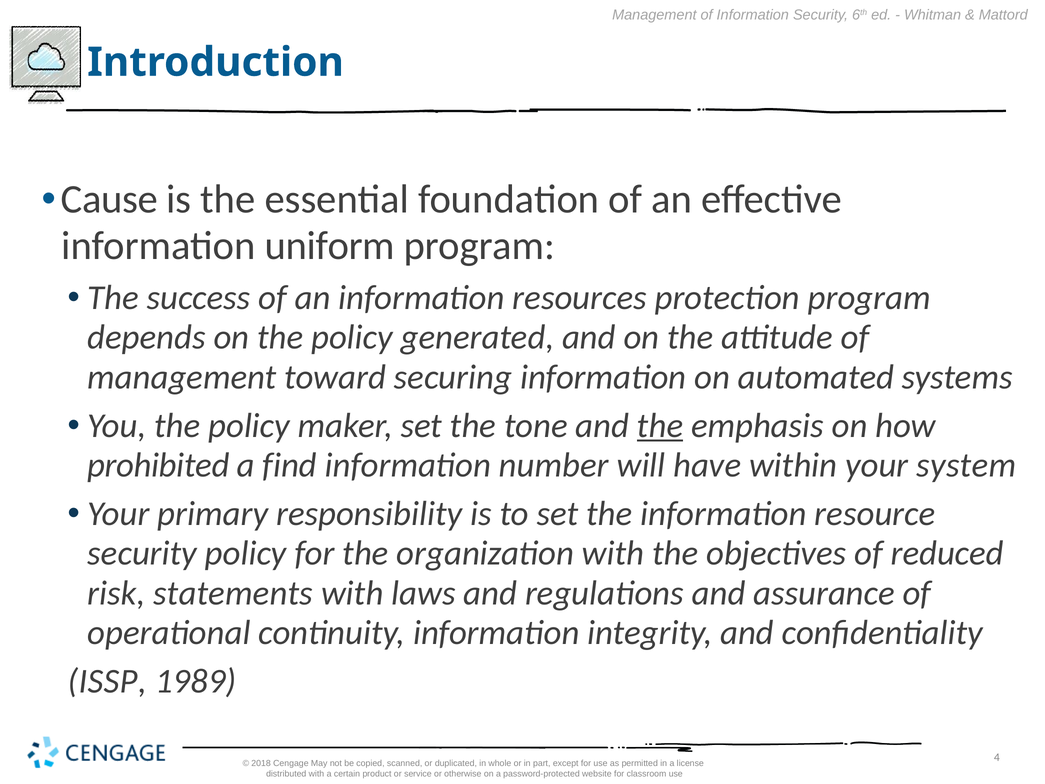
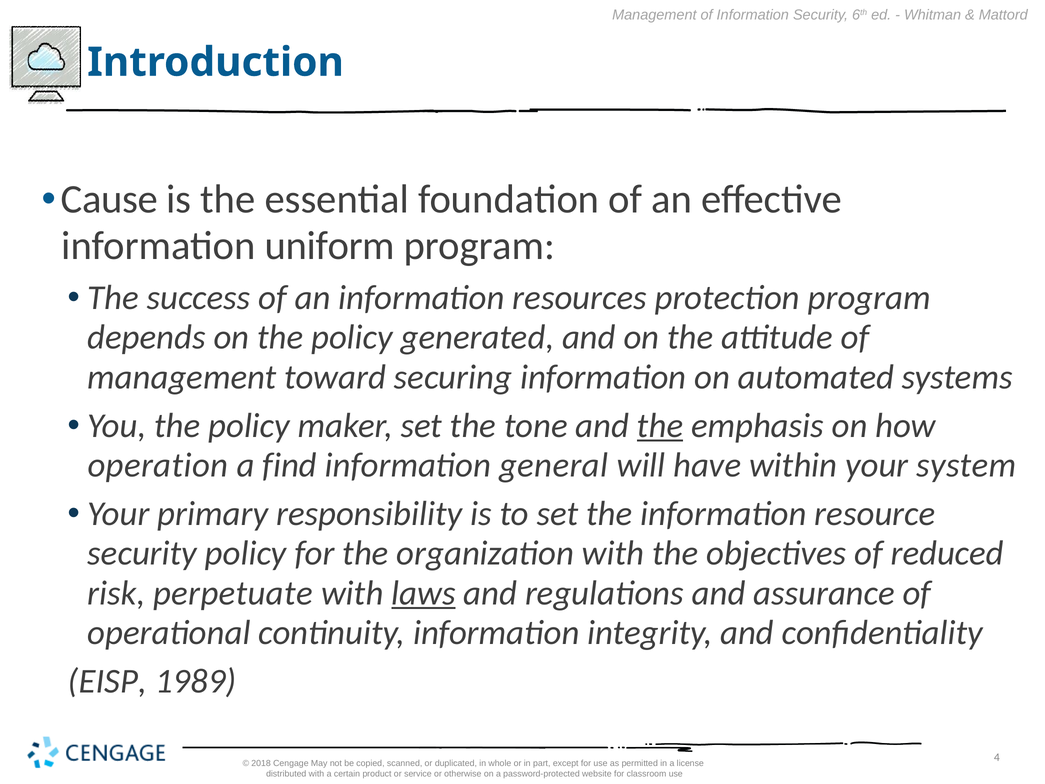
prohibited: prohibited -> operation
number: number -> general
statements: statements -> perpetuate
laws underline: none -> present
ISSP: ISSP -> EISP
